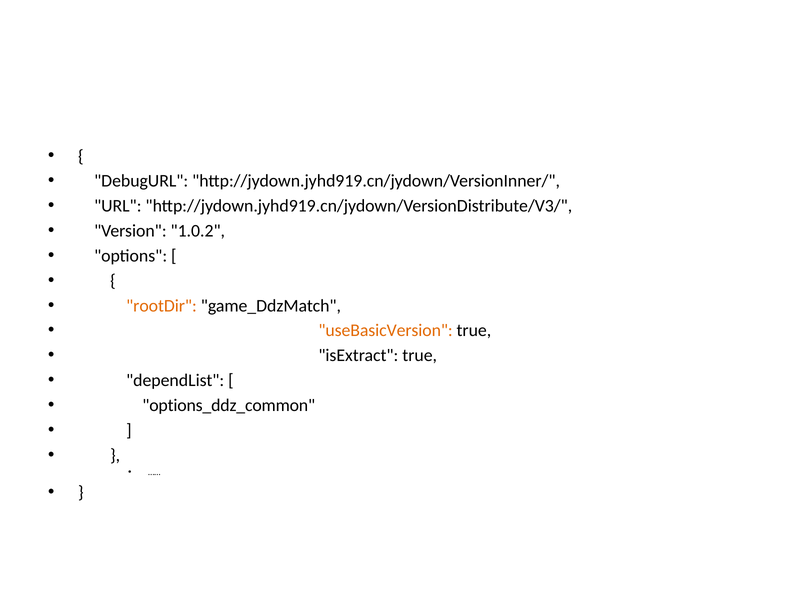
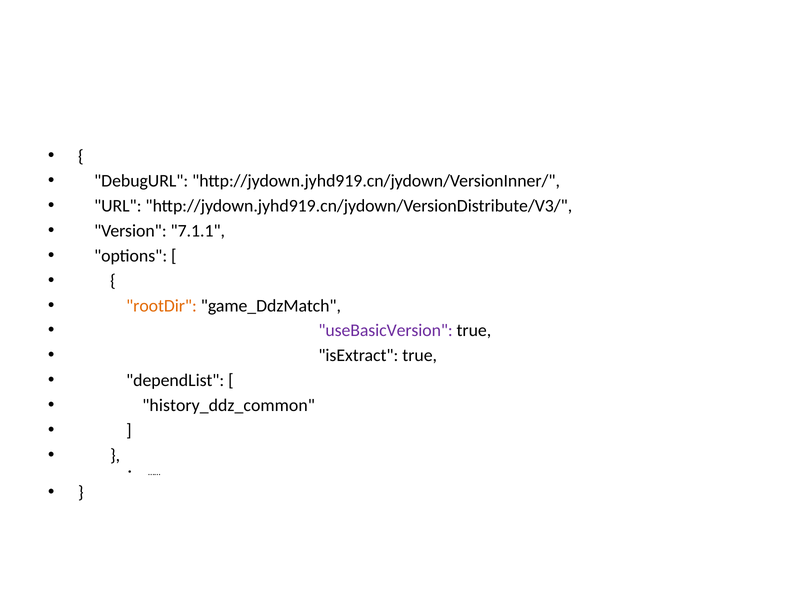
1.0.2: 1.0.2 -> 7.1.1
useBasicVersion colour: orange -> purple
options_ddz_common: options_ddz_common -> history_ddz_common
